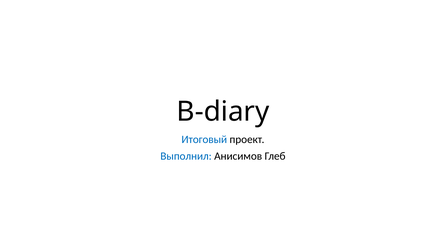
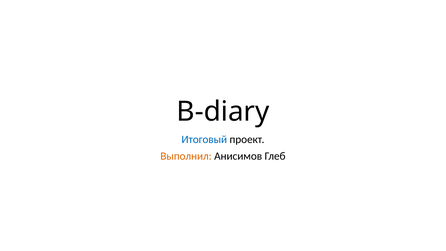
Выполнил colour: blue -> orange
